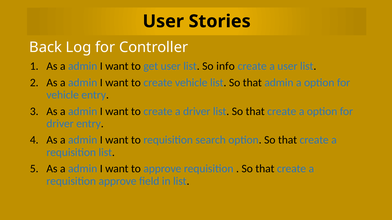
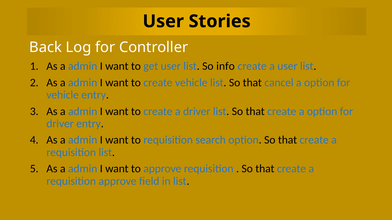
that admin: admin -> cancel
